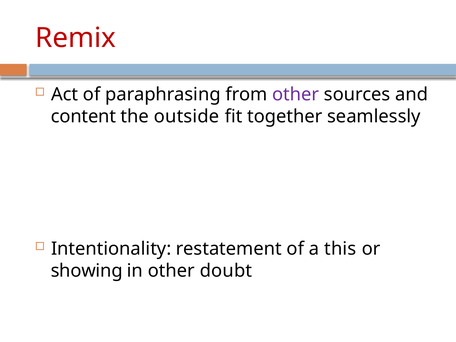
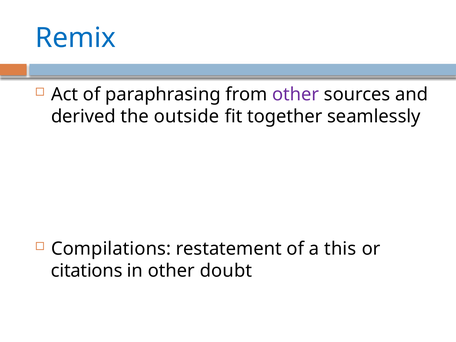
Remix colour: red -> blue
content: content -> derived
Intentionality: Intentionality -> Compilations
showing: showing -> citations
